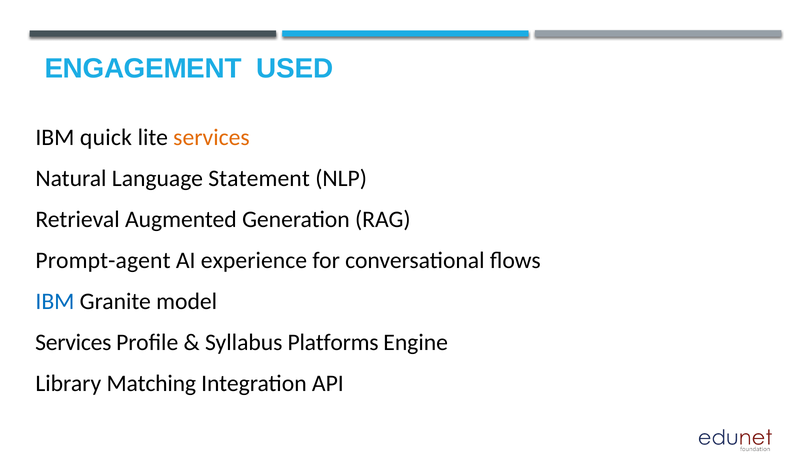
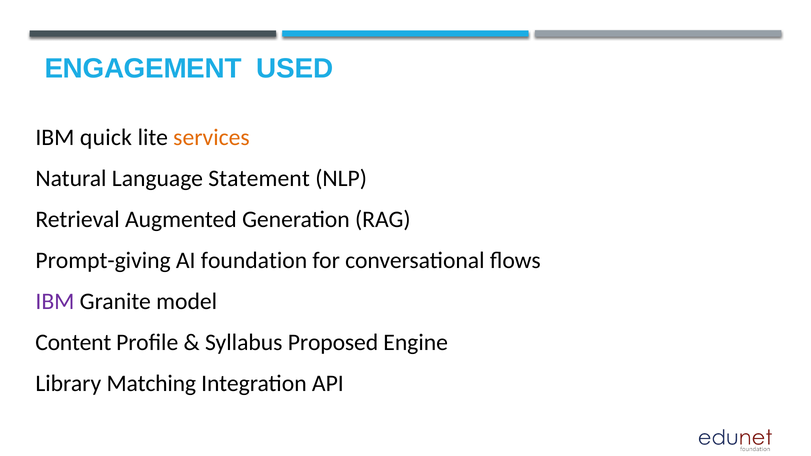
Prompt-agent: Prompt-agent -> Prompt-giving
experience: experience -> foundation
IBM at (55, 301) colour: blue -> purple
Services at (73, 343): Services -> Content
Platforms: Platforms -> Proposed
